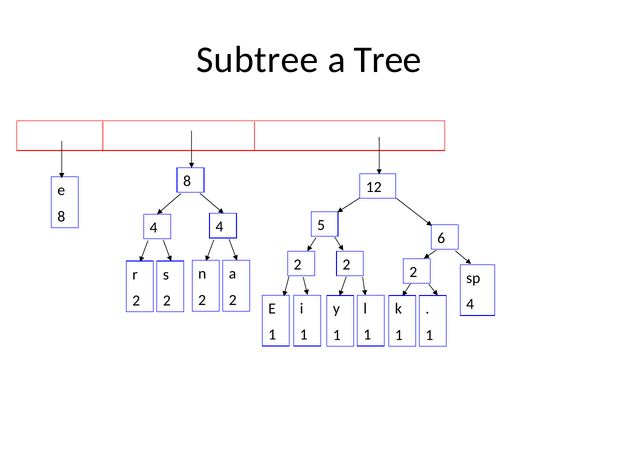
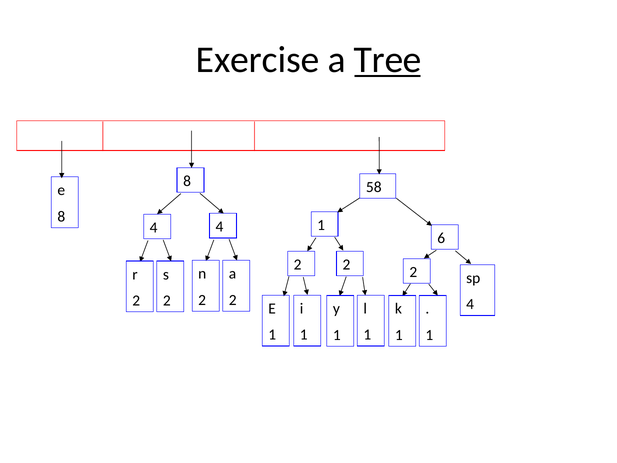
Subtree: Subtree -> Exercise
Tree underline: none -> present
12: 12 -> 58
4 5: 5 -> 1
